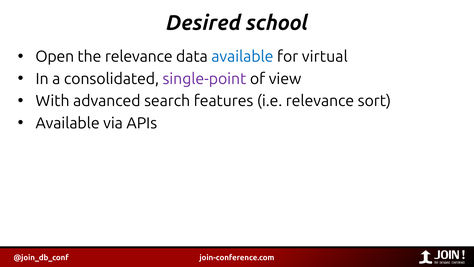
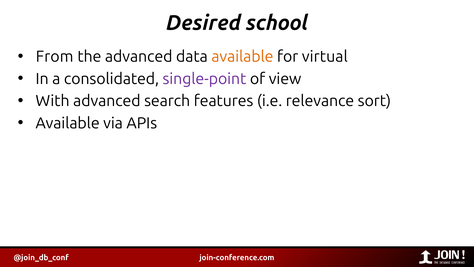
Open: Open -> From
the relevance: relevance -> advanced
available at (242, 57) colour: blue -> orange
